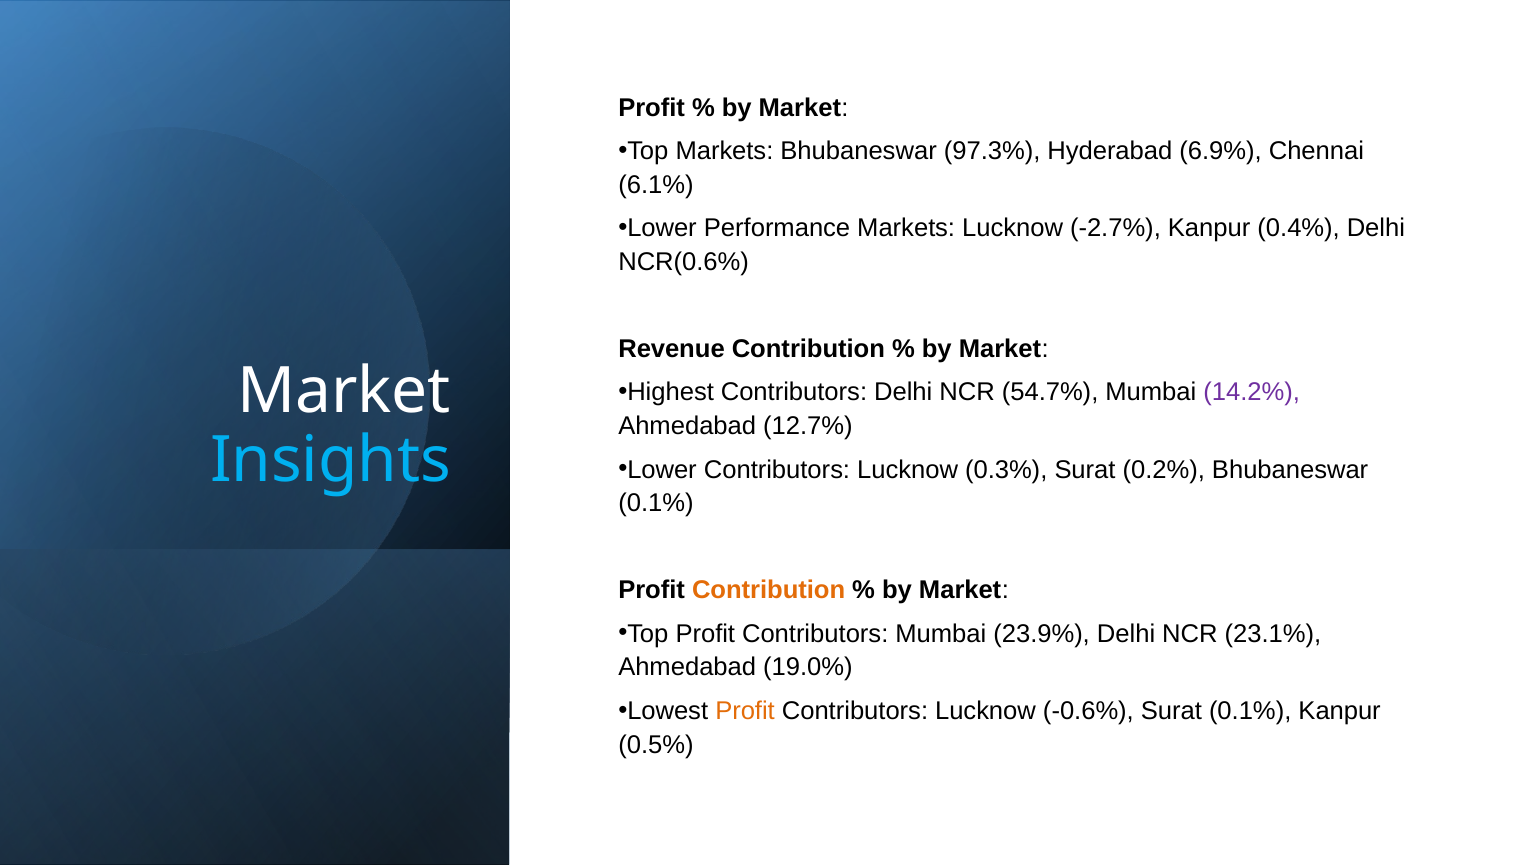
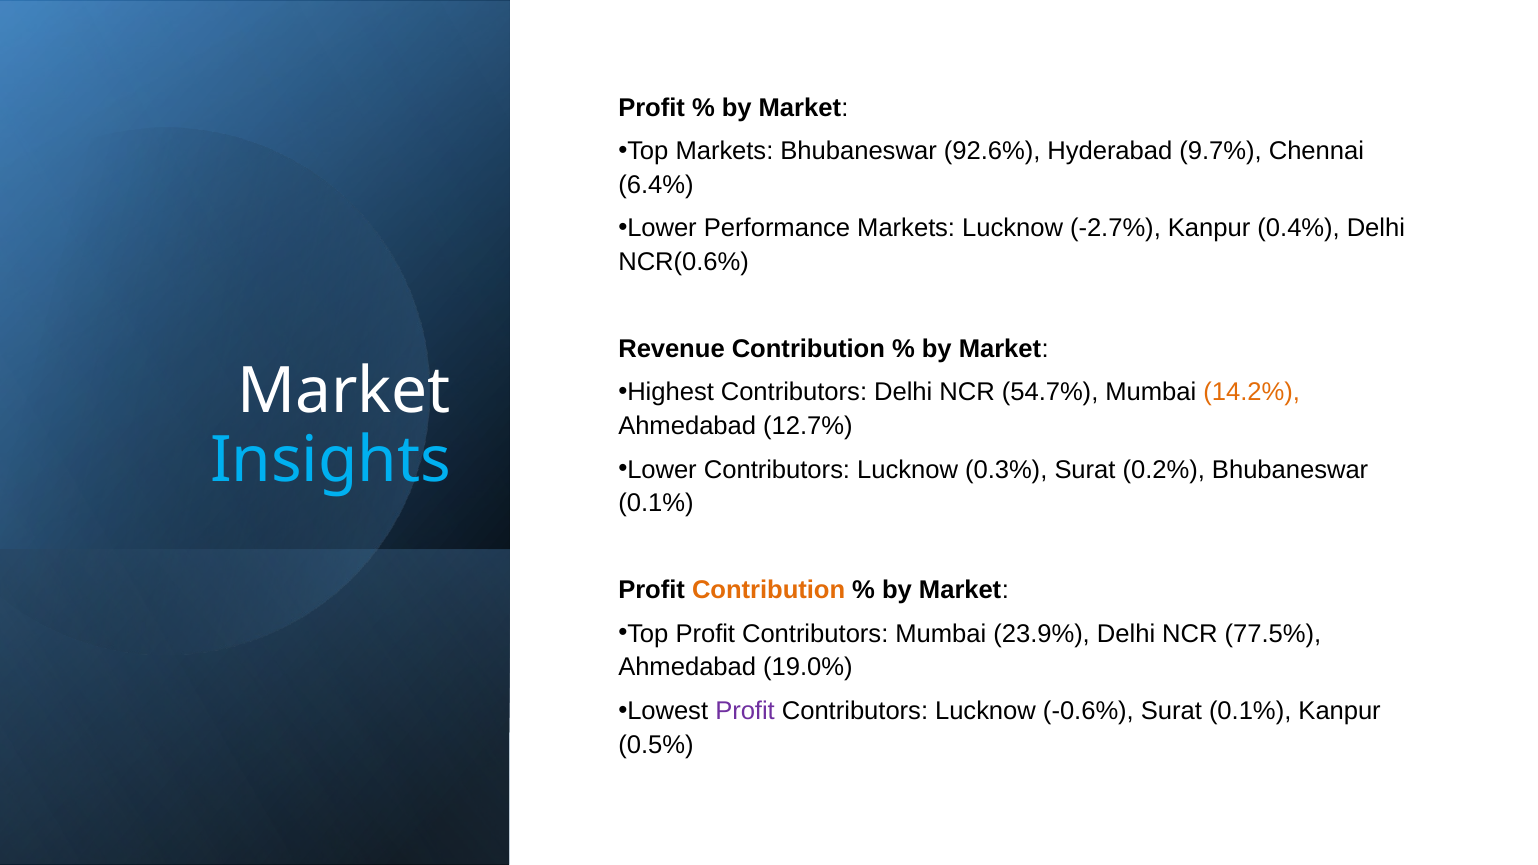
97.3%: 97.3% -> 92.6%
6.9%: 6.9% -> 9.7%
6.1%: 6.1% -> 6.4%
14.2% colour: purple -> orange
23.1%: 23.1% -> 77.5%
Profit at (745, 711) colour: orange -> purple
